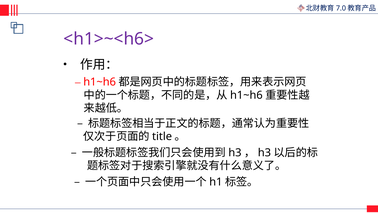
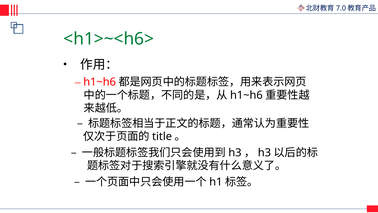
<h1>~<h6> colour: purple -> green
